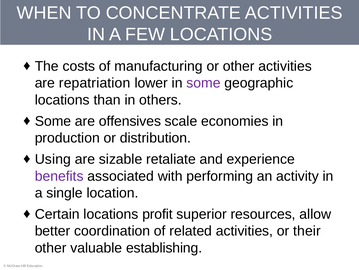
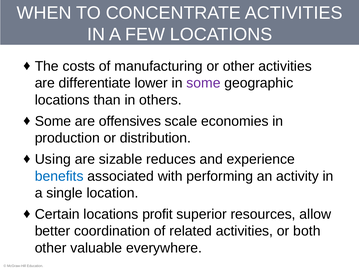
repatriation: repatriation -> differentiate
retaliate: retaliate -> reduces
benefits colour: purple -> blue
their: their -> both
establishing: establishing -> everywhere
